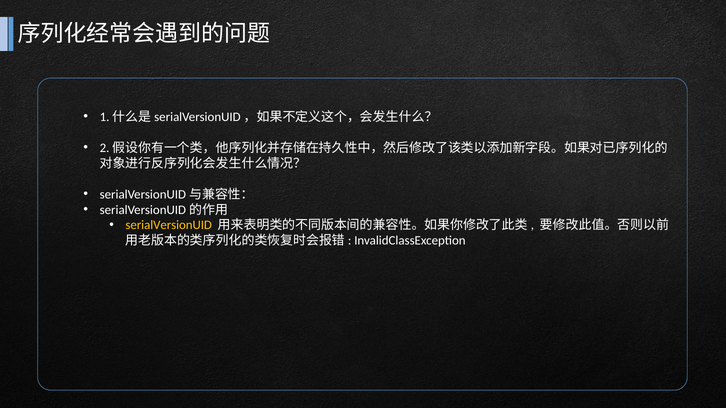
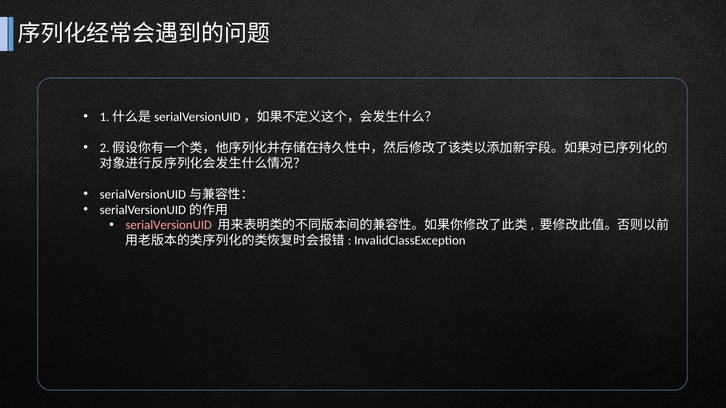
serialVersionUID colour: yellow -> pink
